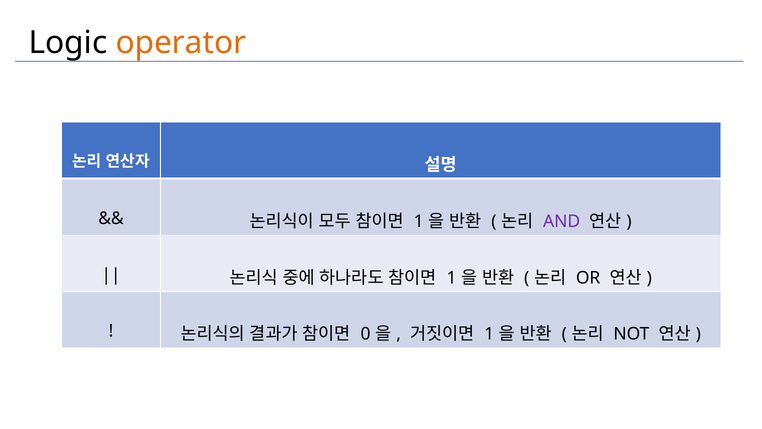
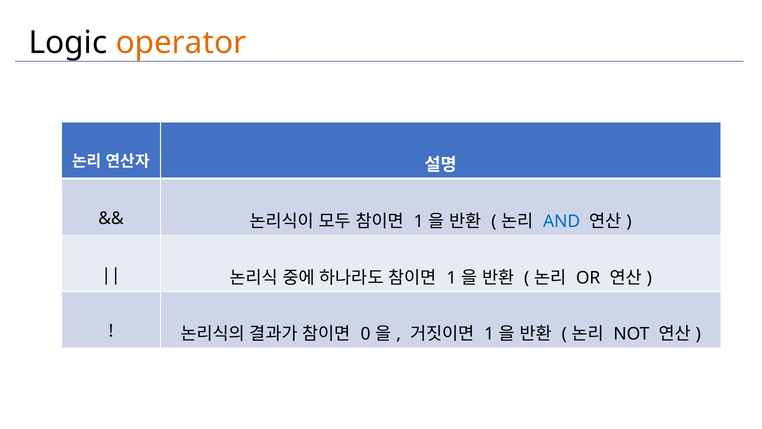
AND colour: purple -> blue
